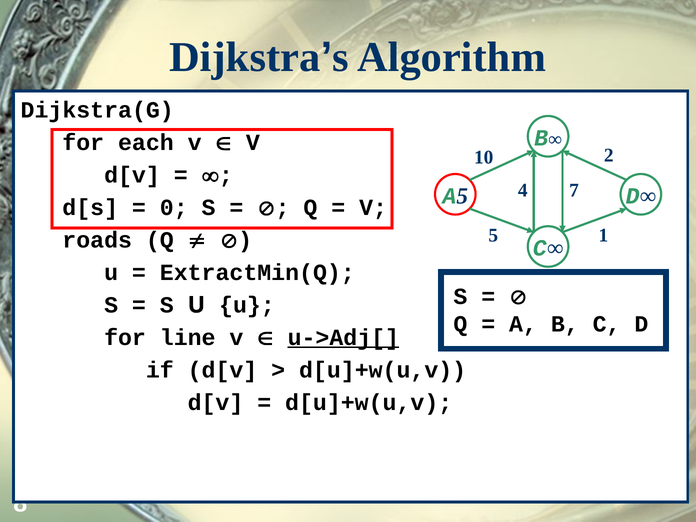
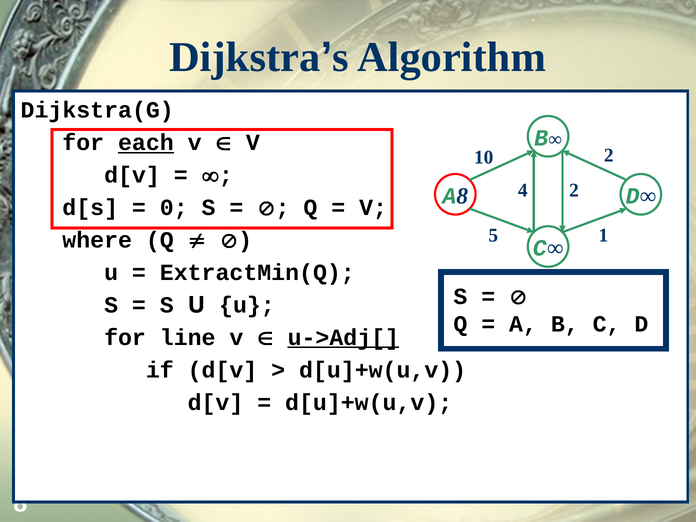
each underline: none -> present
4 7: 7 -> 2
A 5: 5 -> 8
roads: roads -> where
